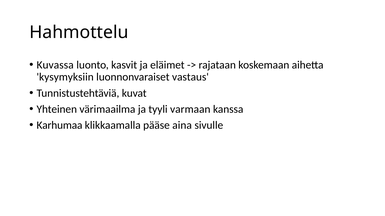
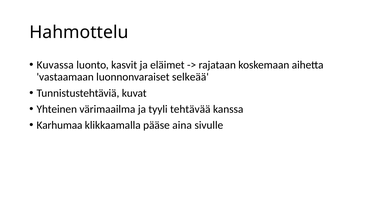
kysymyksiin: kysymyksiin -> vastaamaan
vastaus: vastaus -> selkeää
varmaan: varmaan -> tehtävää
